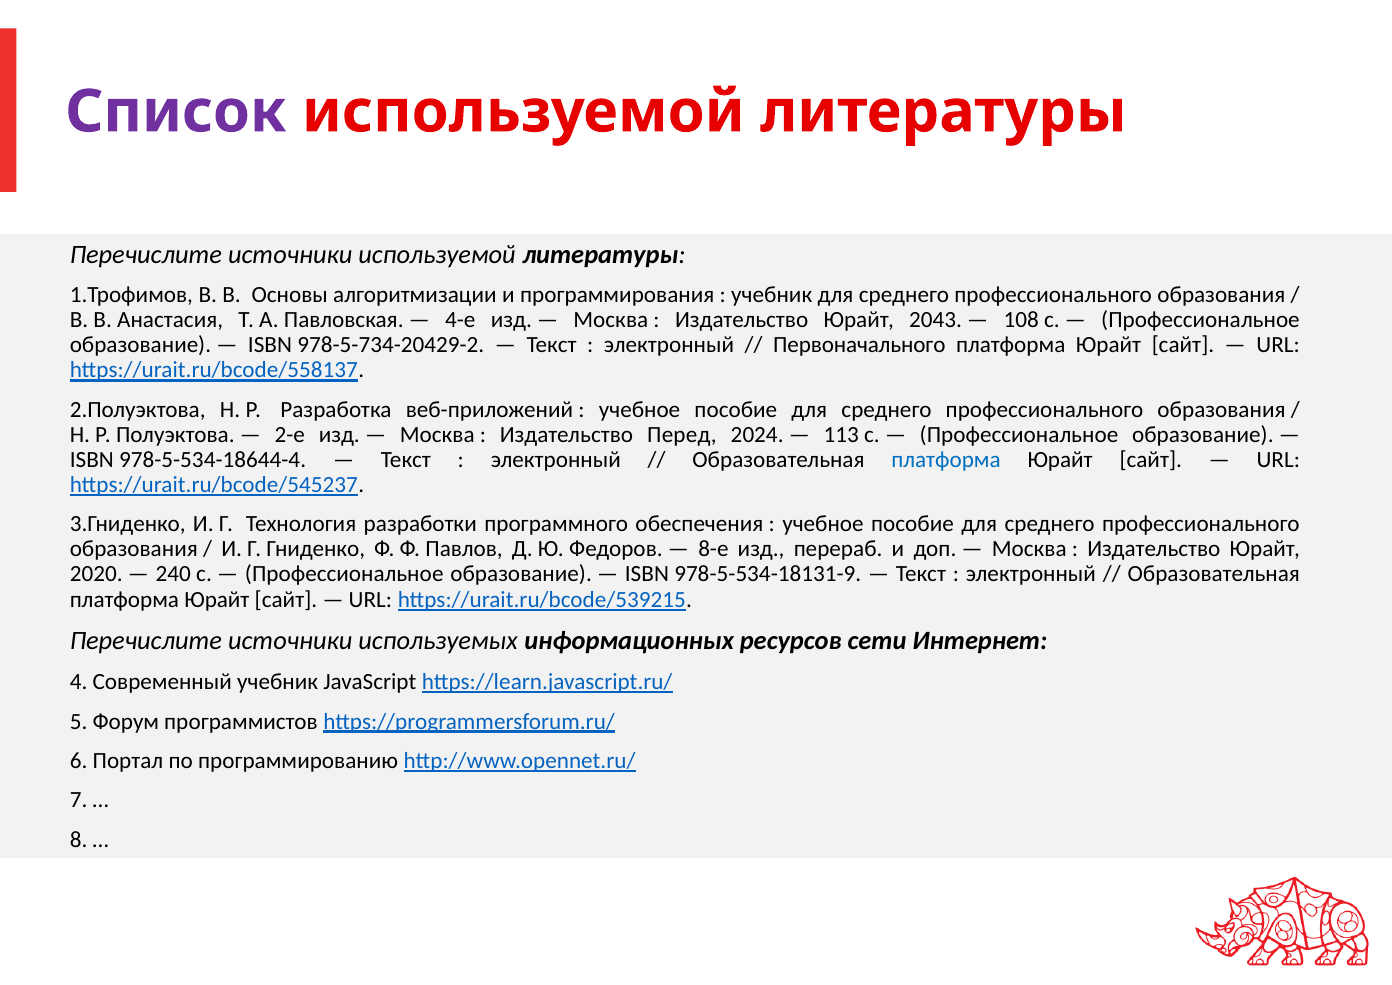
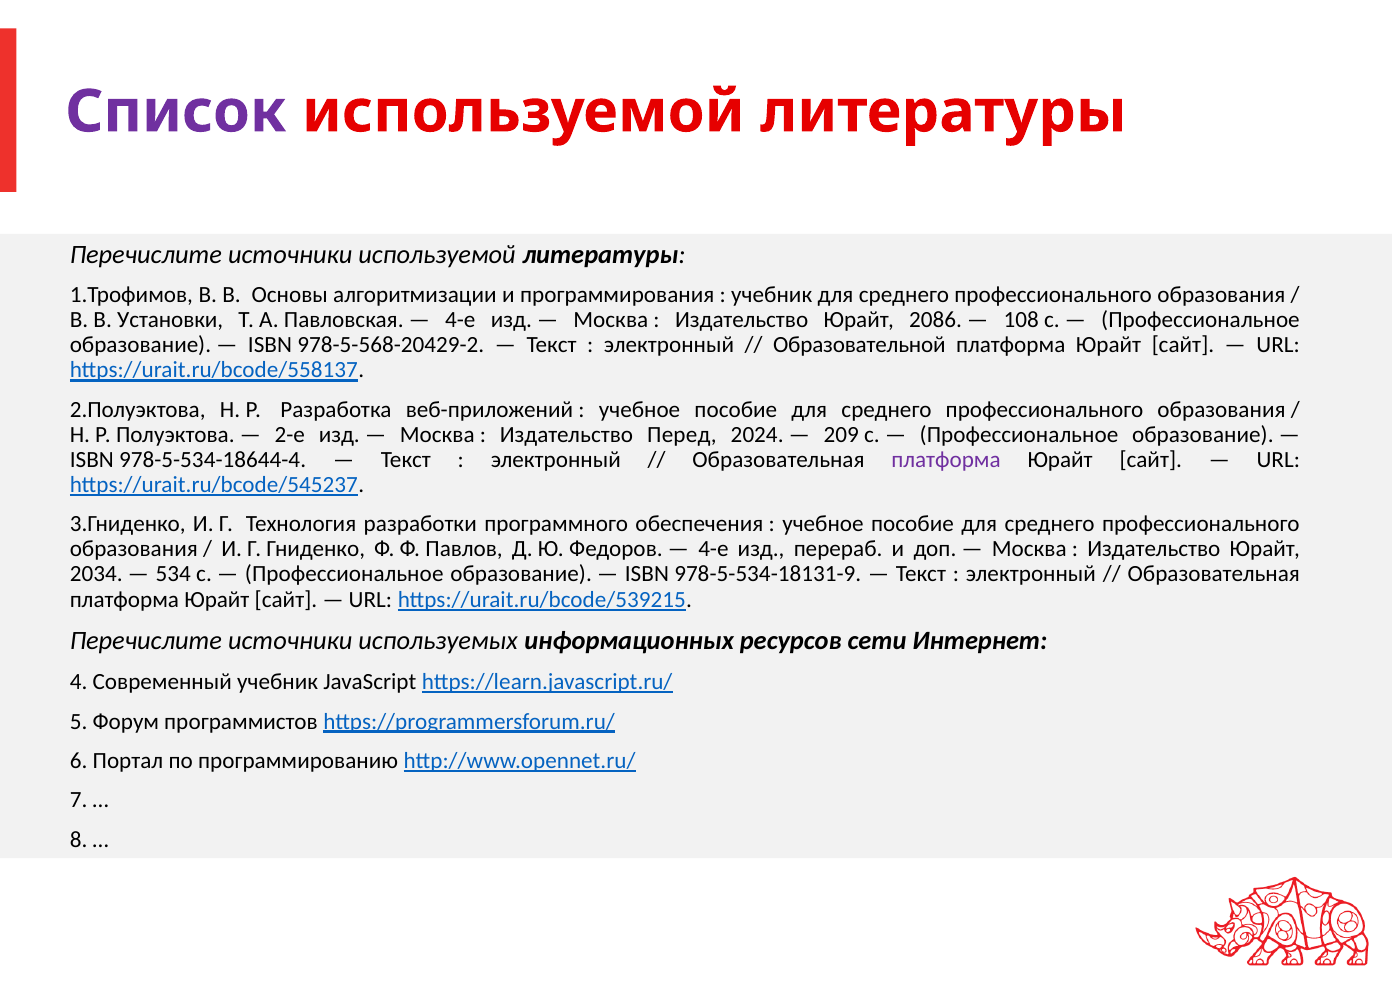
Анастасия: Анастасия -> Установки
2043: 2043 -> 2086
978-5-734-20429-2: 978-5-734-20429-2 -> 978-5-568-20429-2
Первоначального: Первоначального -> Образовательной
113: 113 -> 209
платформа at (946, 459) colour: blue -> purple
8-е at (713, 549): 8-е -> 4-е
2020: 2020 -> 2034
240: 240 -> 534
